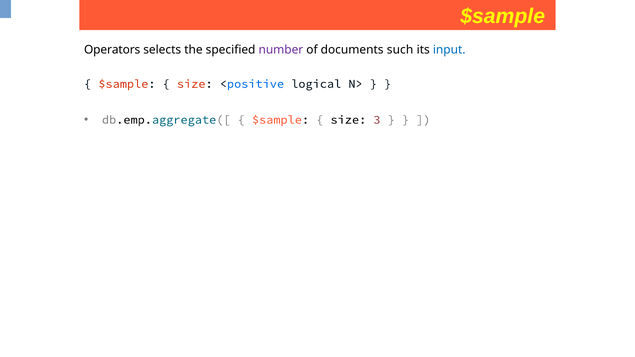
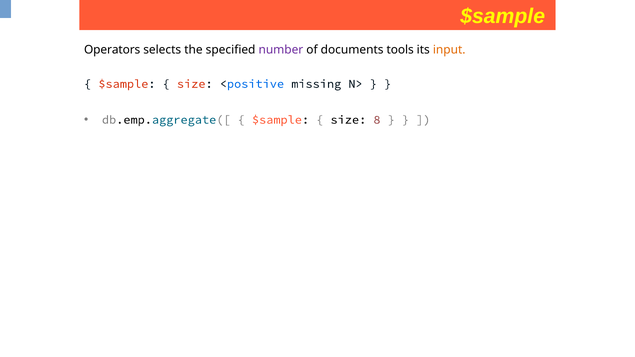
such: such -> tools
input colour: blue -> orange
logical: logical -> missing
3: 3 -> 8
